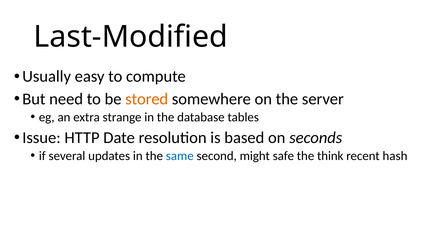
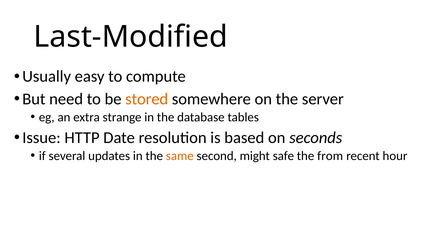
same colour: blue -> orange
think: think -> from
hash: hash -> hour
